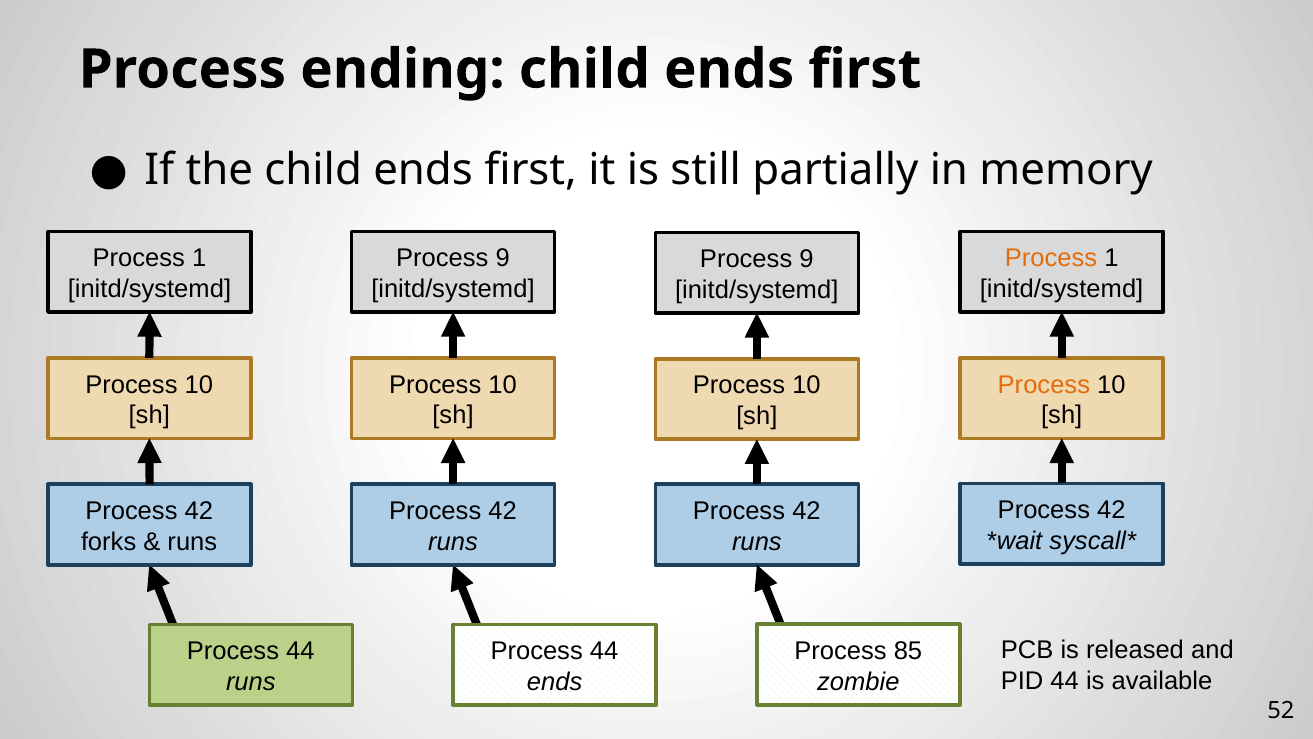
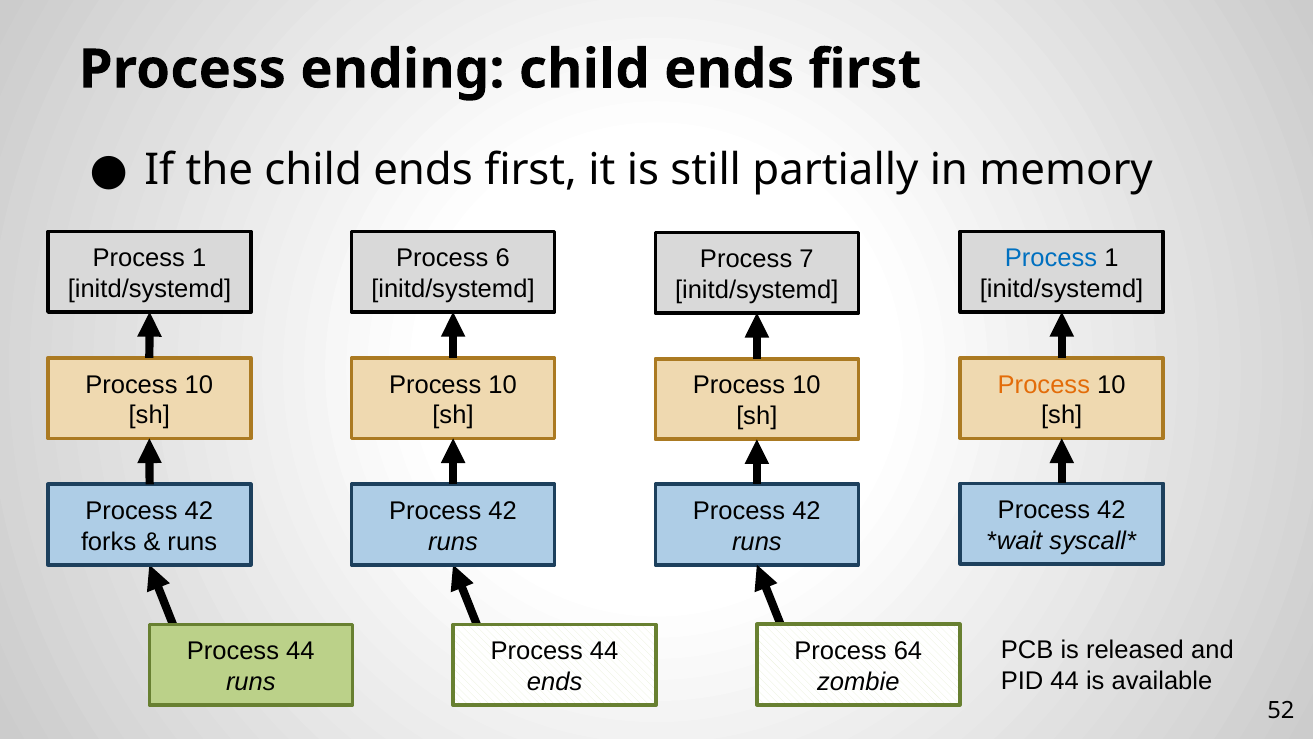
9 at (503, 258): 9 -> 6
Process at (1051, 258) colour: orange -> blue
9 at (806, 259): 9 -> 7
85: 85 -> 64
